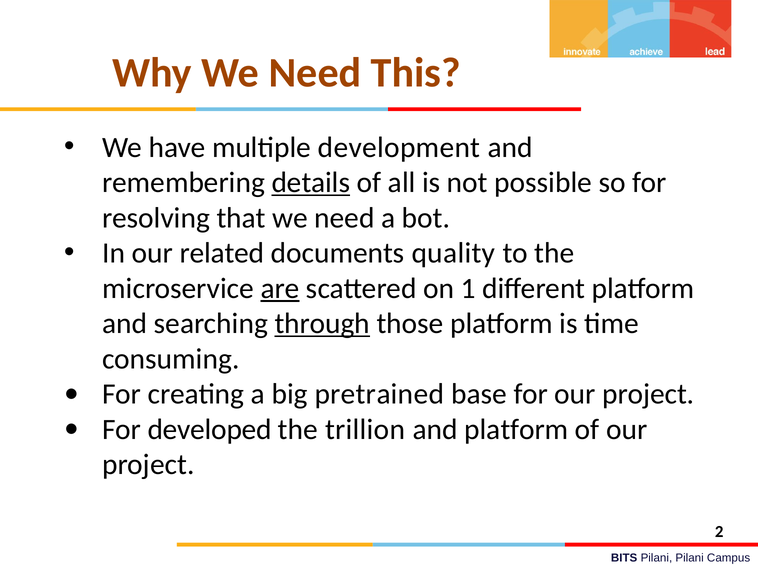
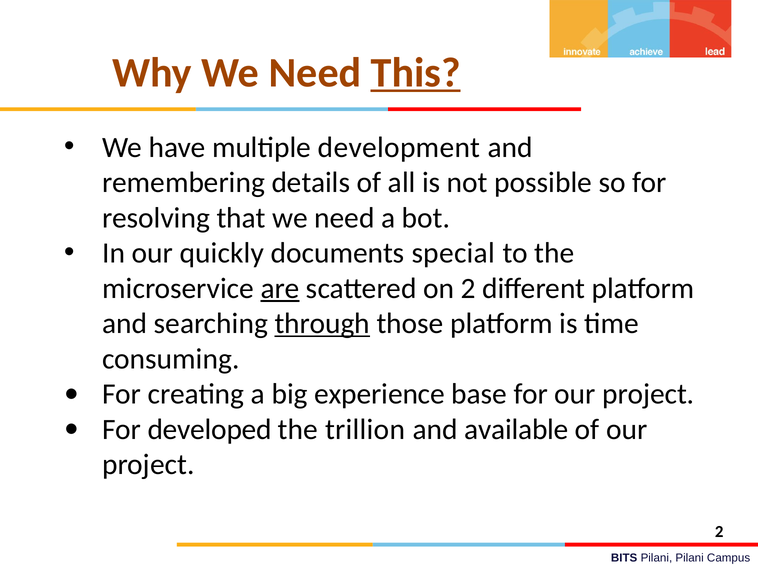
This underline: none -> present
details underline: present -> none
related: related -> quickly
quality: quality -> special
on 1: 1 -> 2
pretrained: pretrained -> experience
and platform: platform -> available
